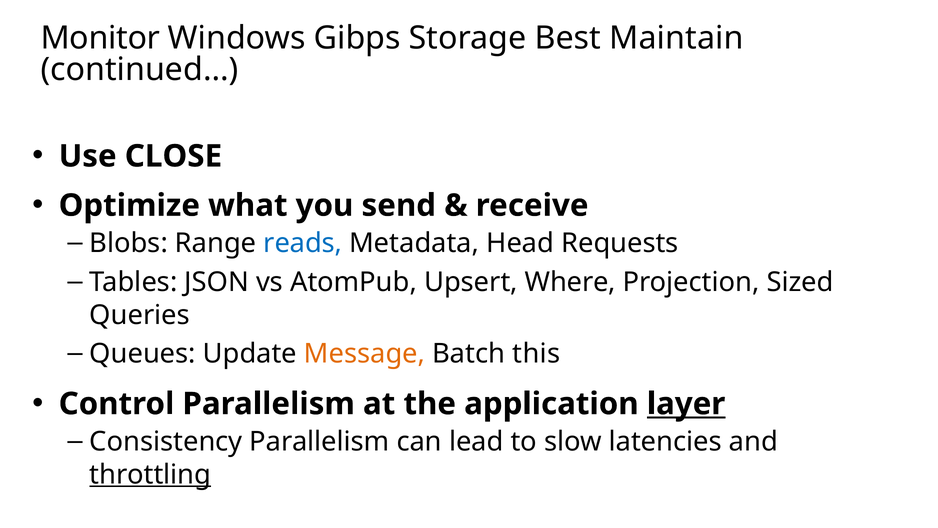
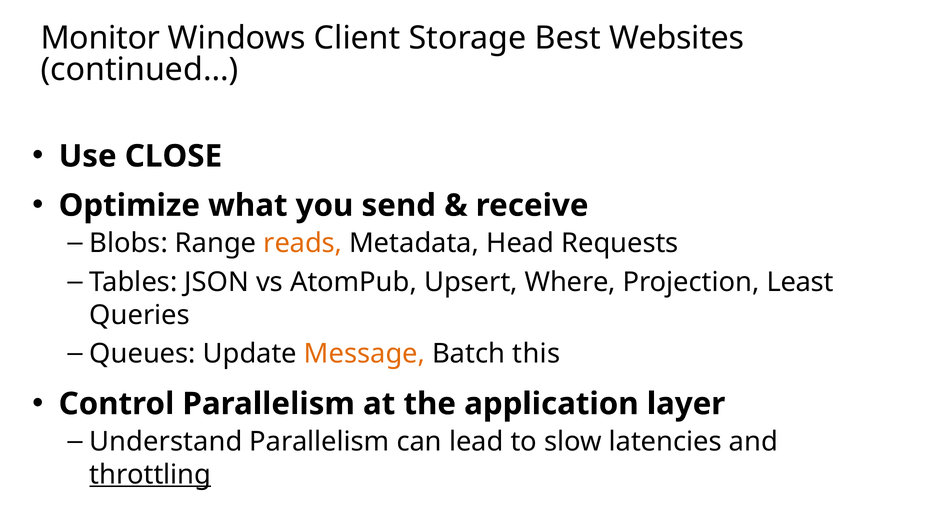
Gibps: Gibps -> Client
Maintain: Maintain -> Websites
reads colour: blue -> orange
Sized: Sized -> Least
layer underline: present -> none
Consistency: Consistency -> Understand
